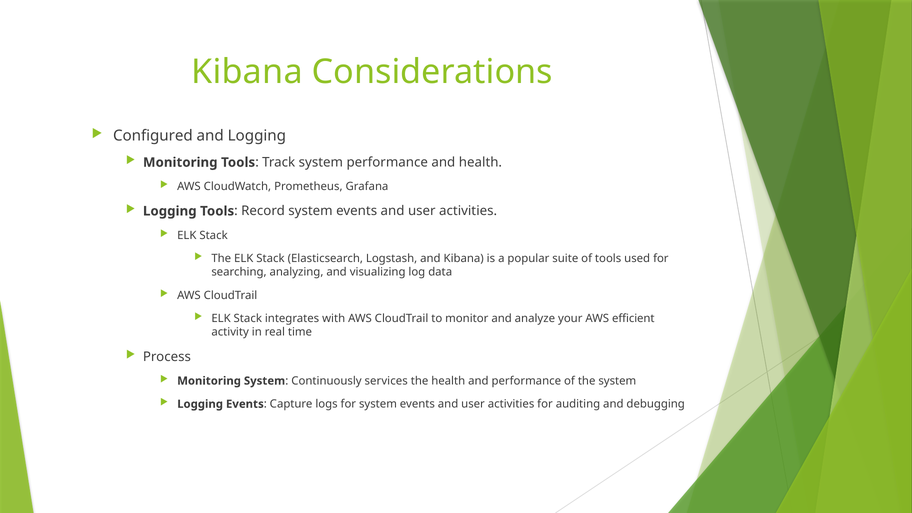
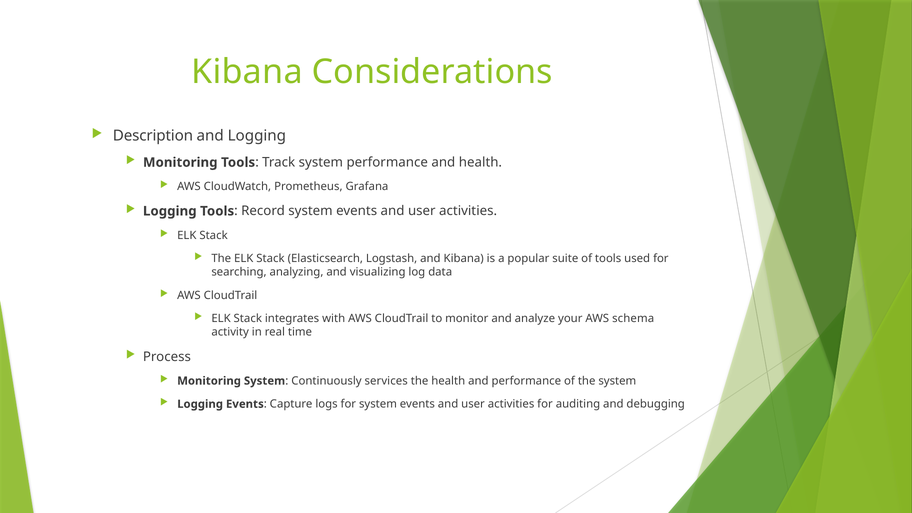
Configured: Configured -> Description
efficient: efficient -> schema
